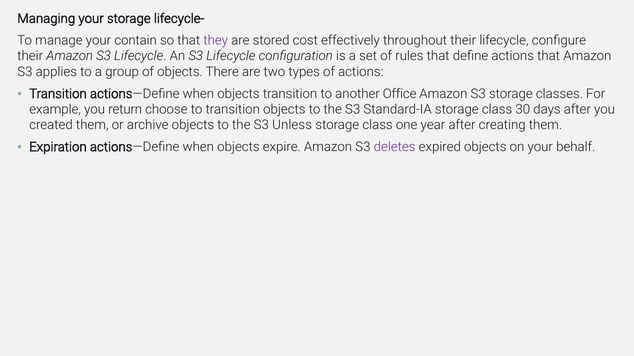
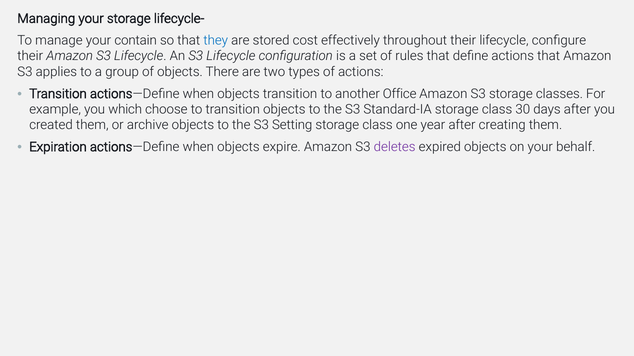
they colour: purple -> blue
return: return -> which
Unless: Unless -> Setting
